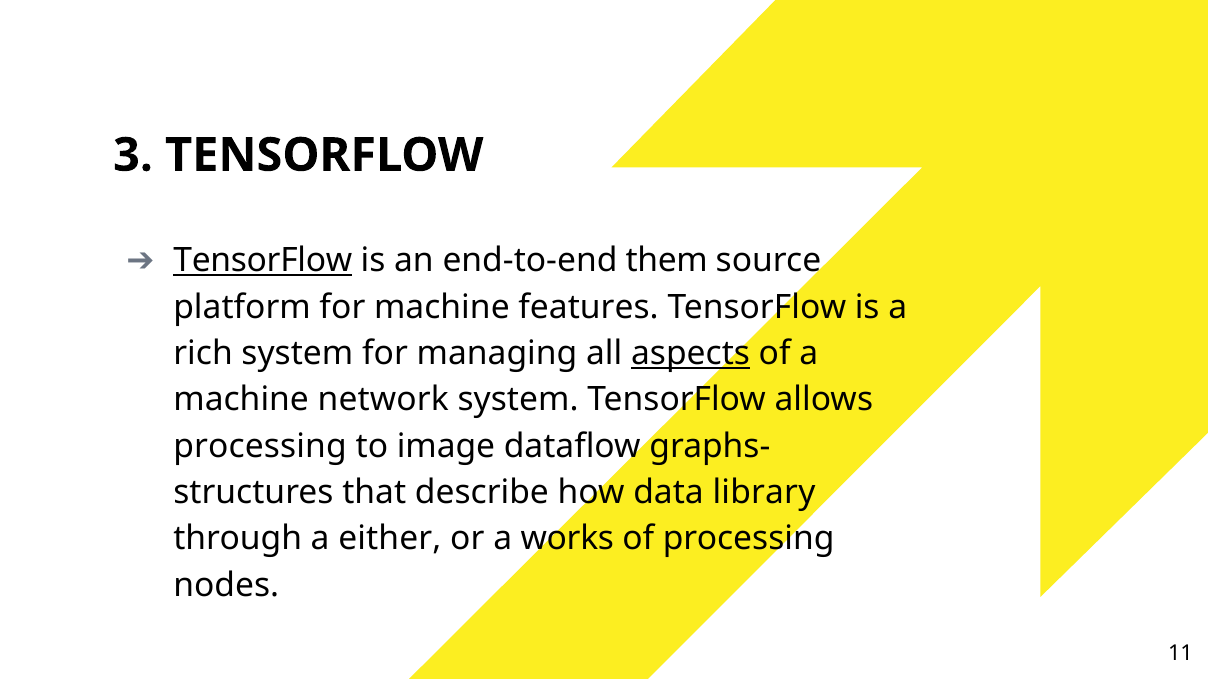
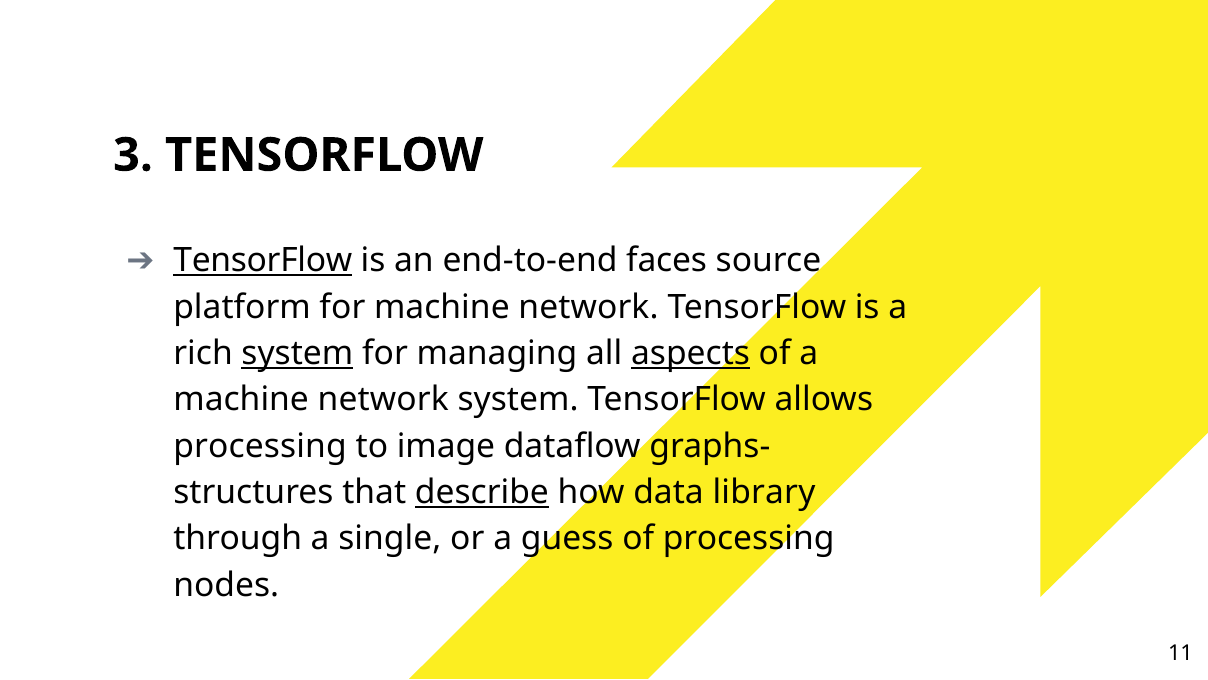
them: them -> faces
for machine features: features -> network
system at (297, 353) underline: none -> present
describe underline: none -> present
either: either -> single
works: works -> guess
